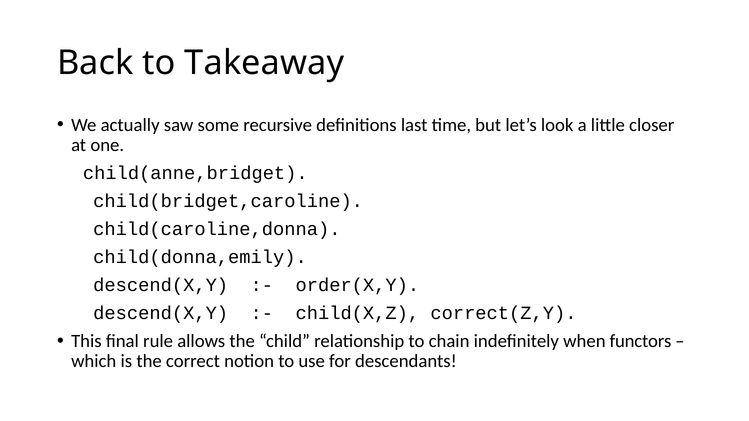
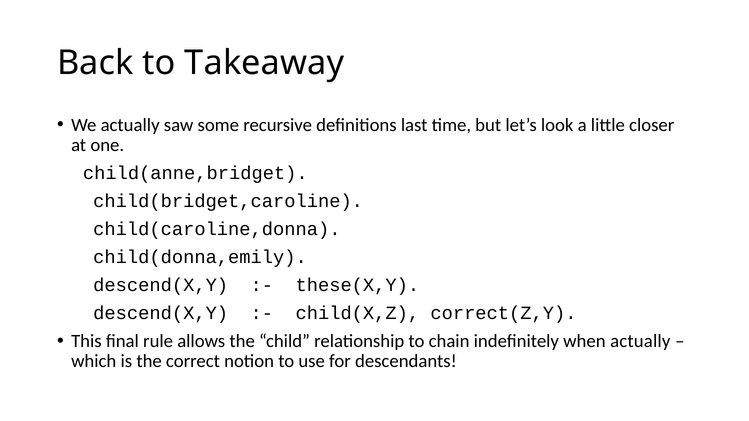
order(X,Y: order(X,Y -> these(X,Y
when functors: functors -> actually
